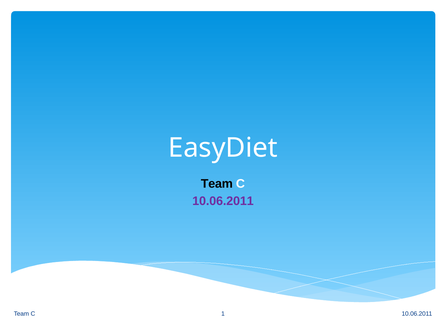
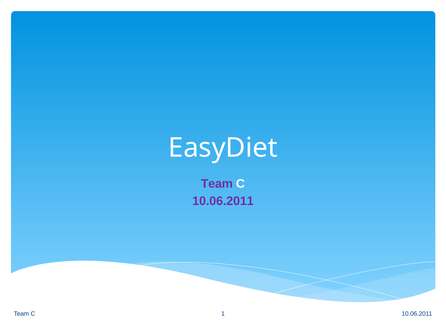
Team at (217, 184) colour: black -> purple
